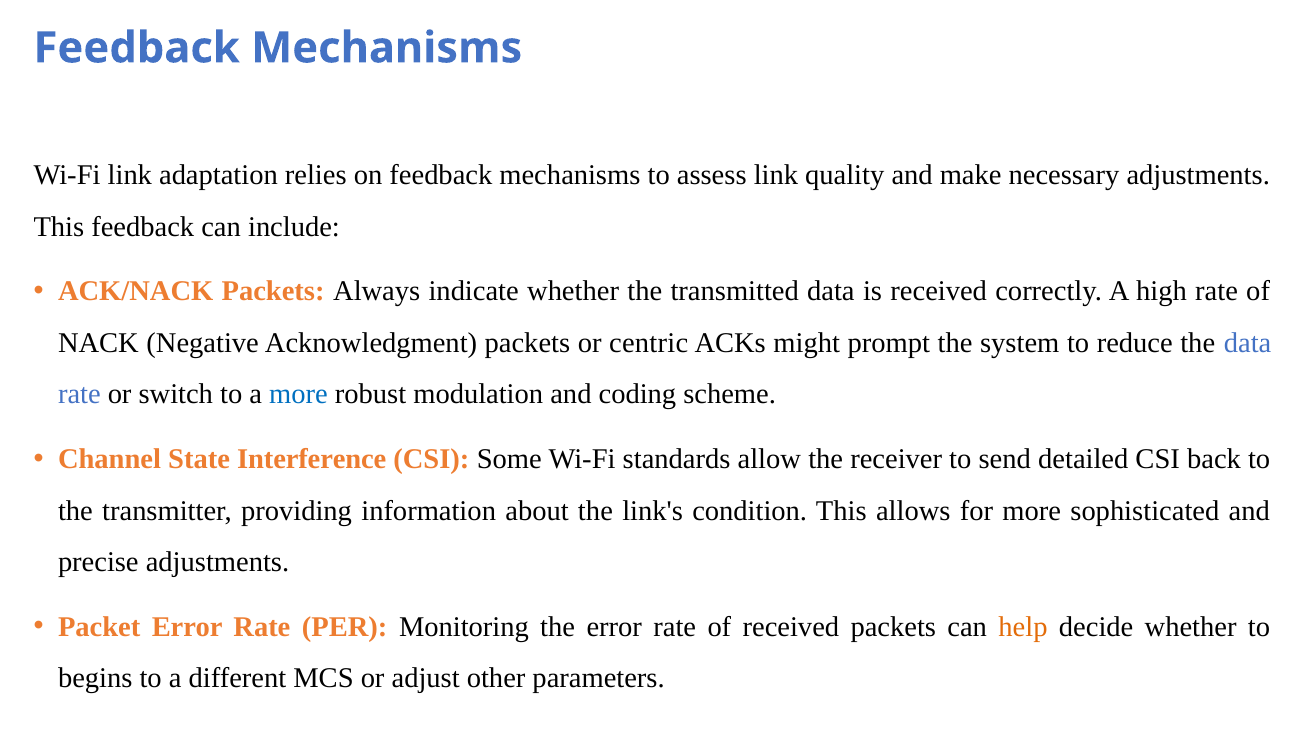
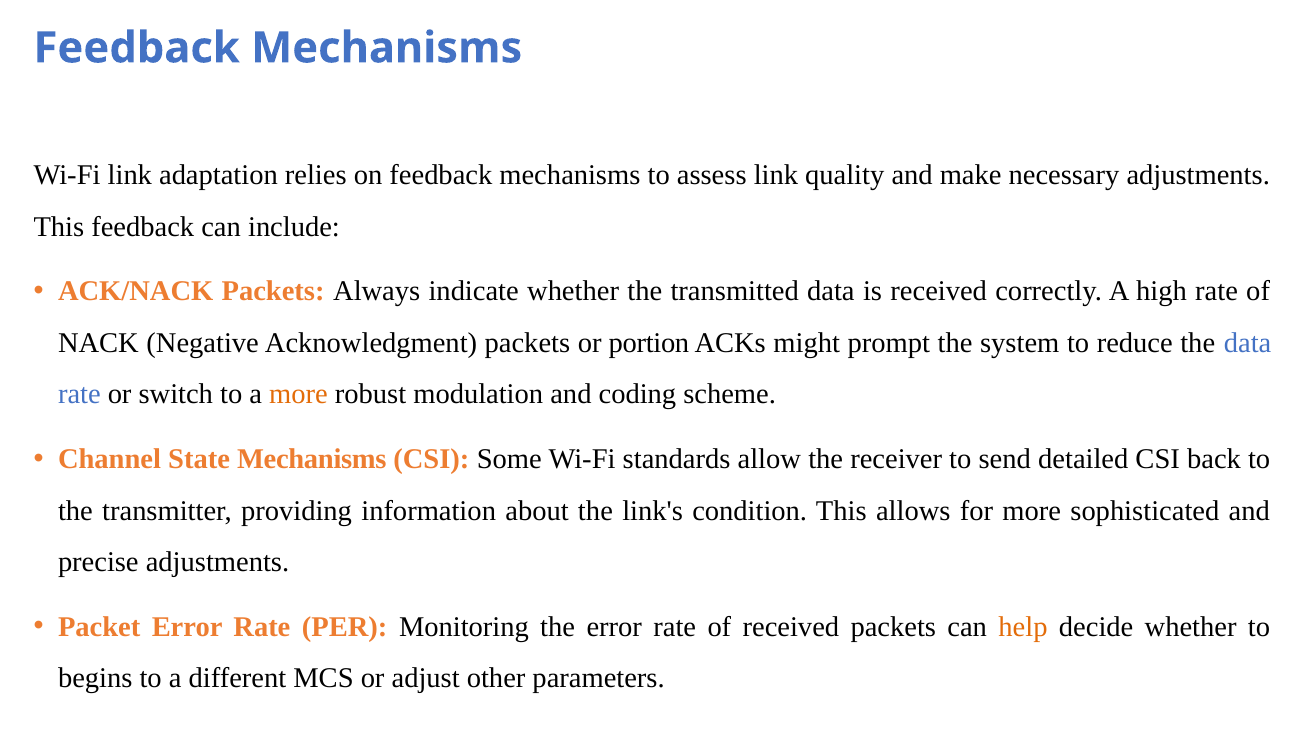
centric: centric -> portion
more at (298, 394) colour: blue -> orange
State Interference: Interference -> Mechanisms
